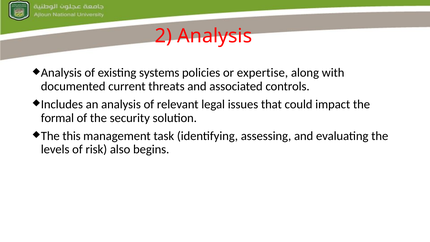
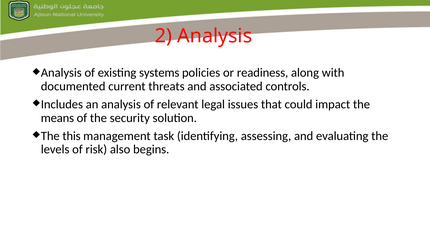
expertise: expertise -> readiness
formal: formal -> means
